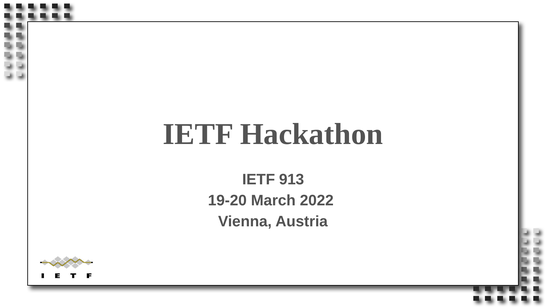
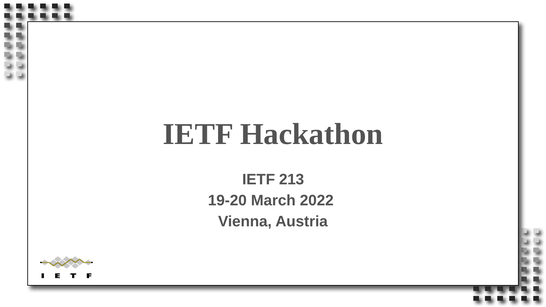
913: 913 -> 213
